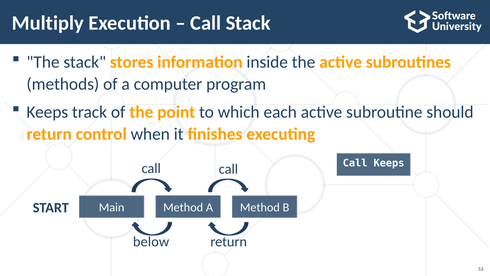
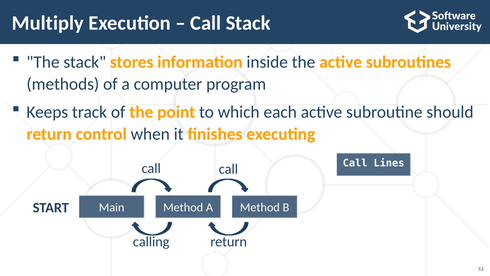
Call Keeps: Keeps -> Lines
below: below -> calling
